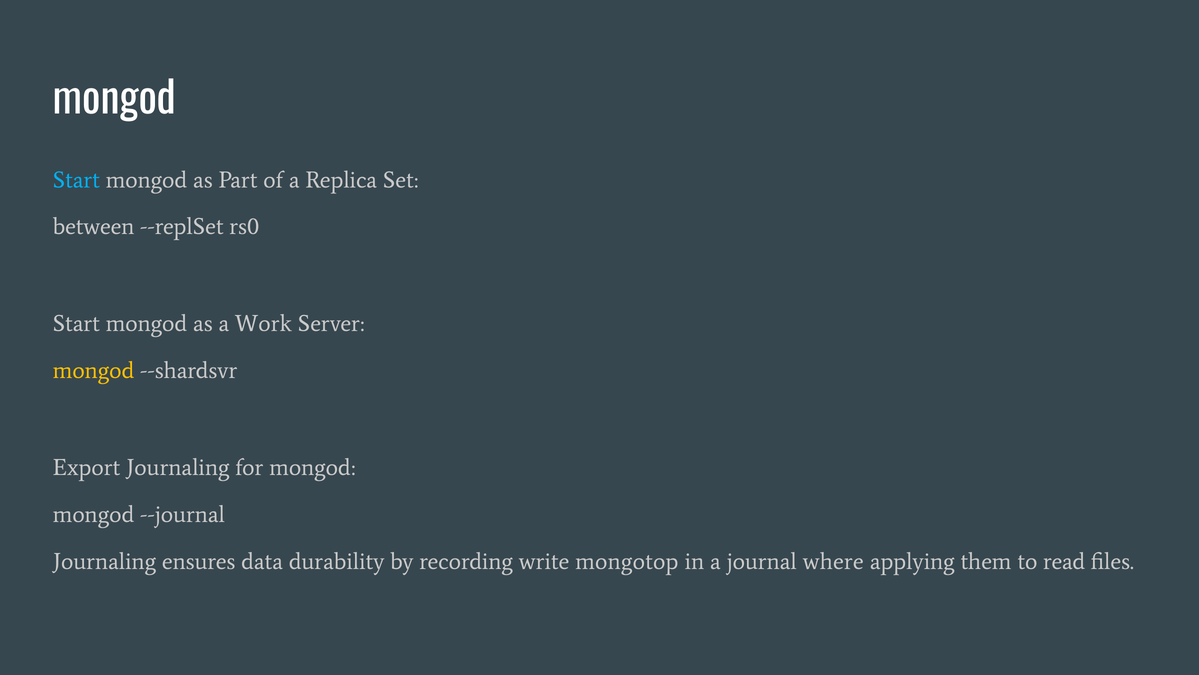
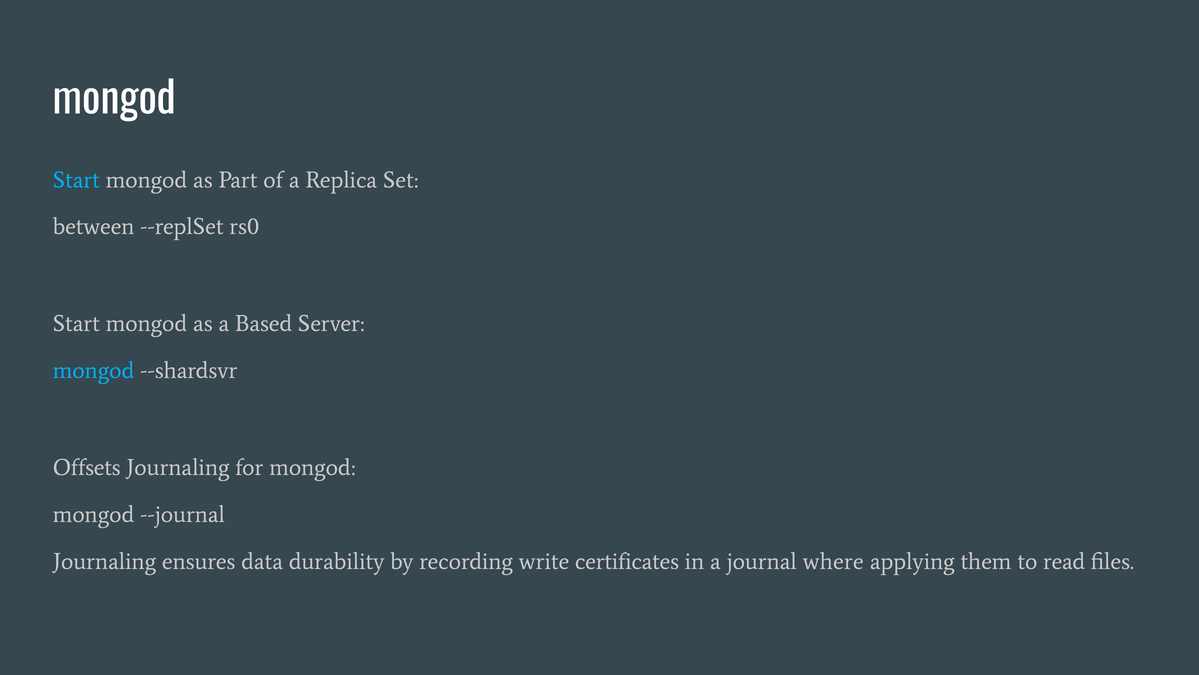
Work: Work -> Based
mongod at (94, 370) colour: yellow -> light blue
Export: Export -> Offsets
mongotop: mongotop -> certificates
